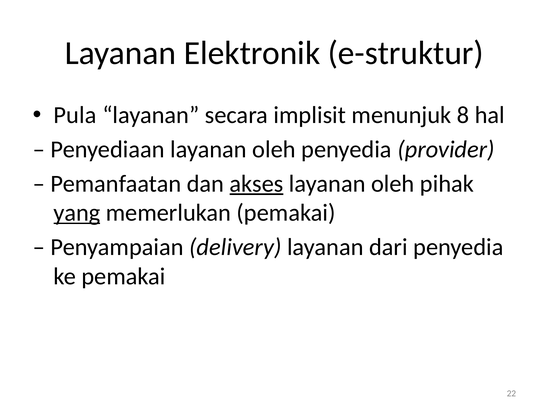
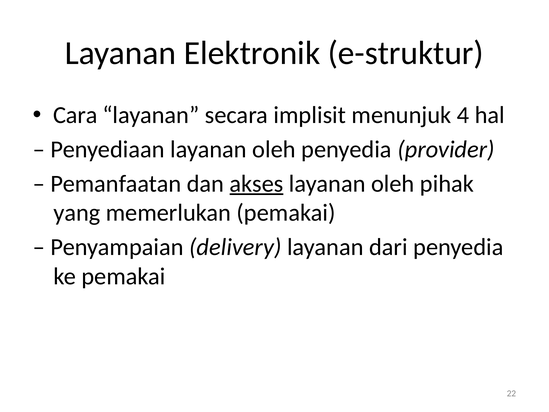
Pula: Pula -> Cara
8: 8 -> 4
yang underline: present -> none
